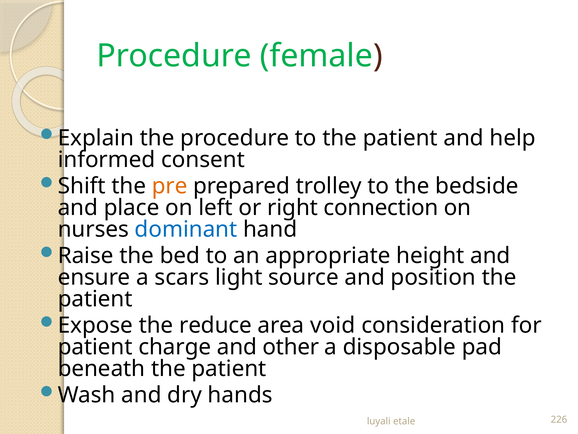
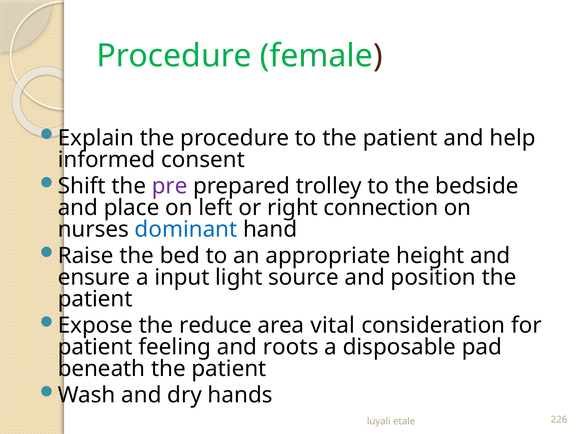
pre colour: orange -> purple
scars: scars -> input
void: void -> vital
charge: charge -> feeling
other: other -> roots
